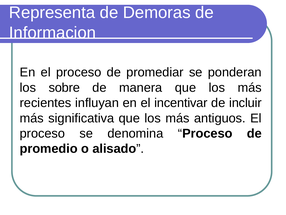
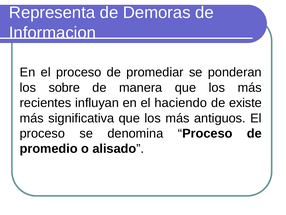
incentivar: incentivar -> haciendo
incluir: incluir -> existe
